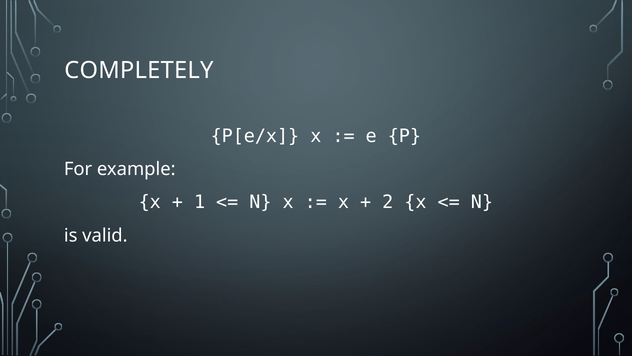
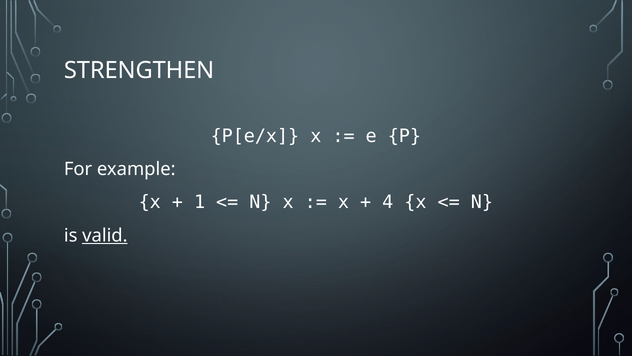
COMPLETELY: COMPLETELY -> STRENGTHEN
2: 2 -> 4
valid underline: none -> present
